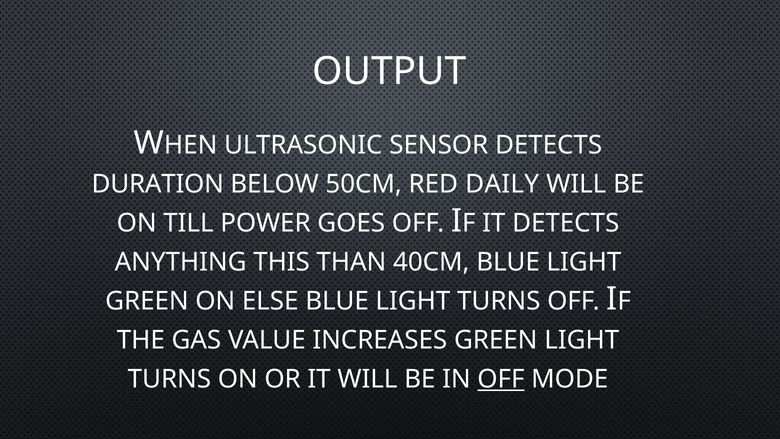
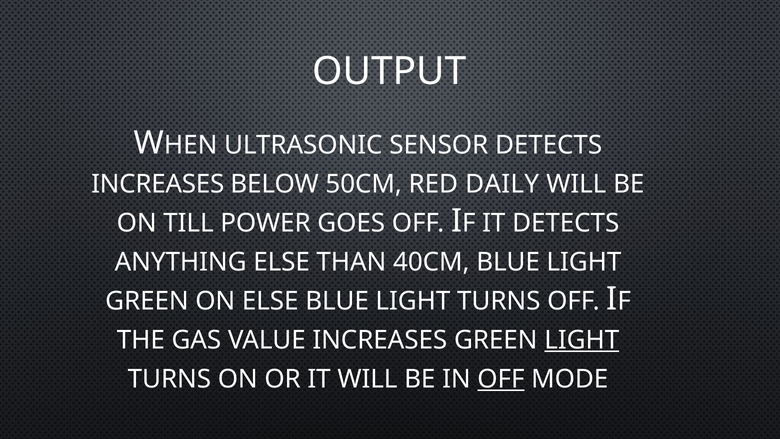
DURATION at (158, 184): DURATION -> INCREASES
ANYTHING THIS: THIS -> ELSE
LIGHT at (582, 340) underline: none -> present
